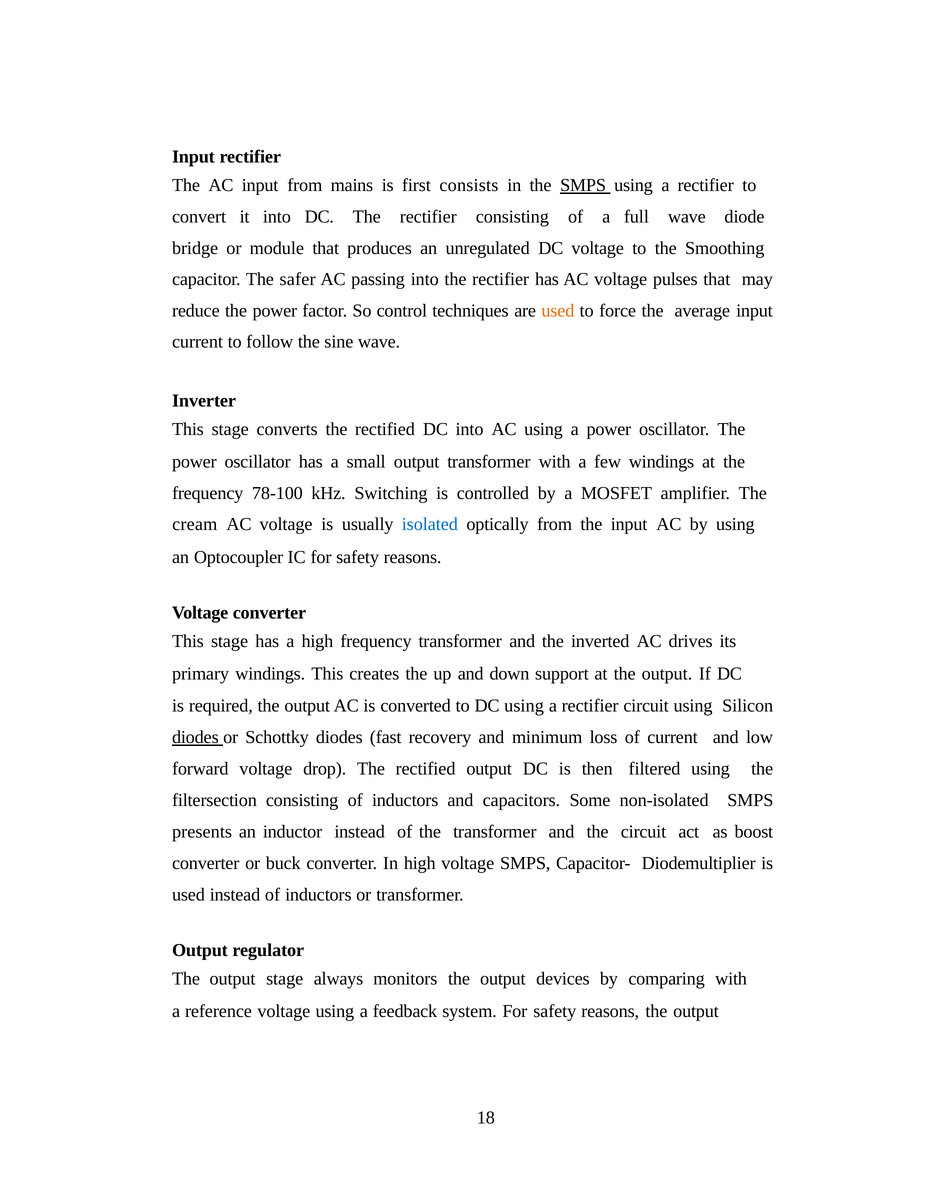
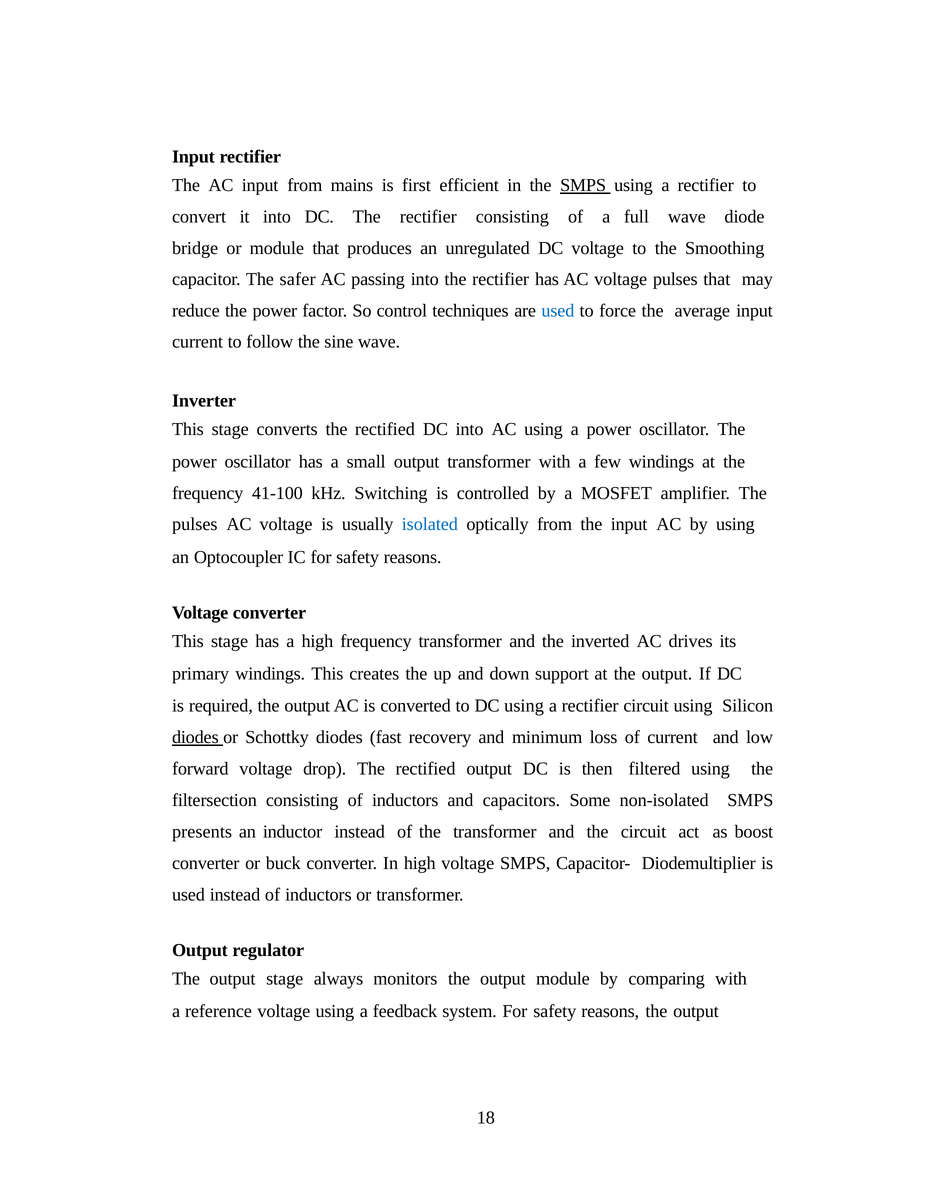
consists: consists -> efficient
used at (558, 311) colour: orange -> blue
78-100: 78-100 -> 41-100
cream at (195, 524): cream -> pulses
output devices: devices -> module
